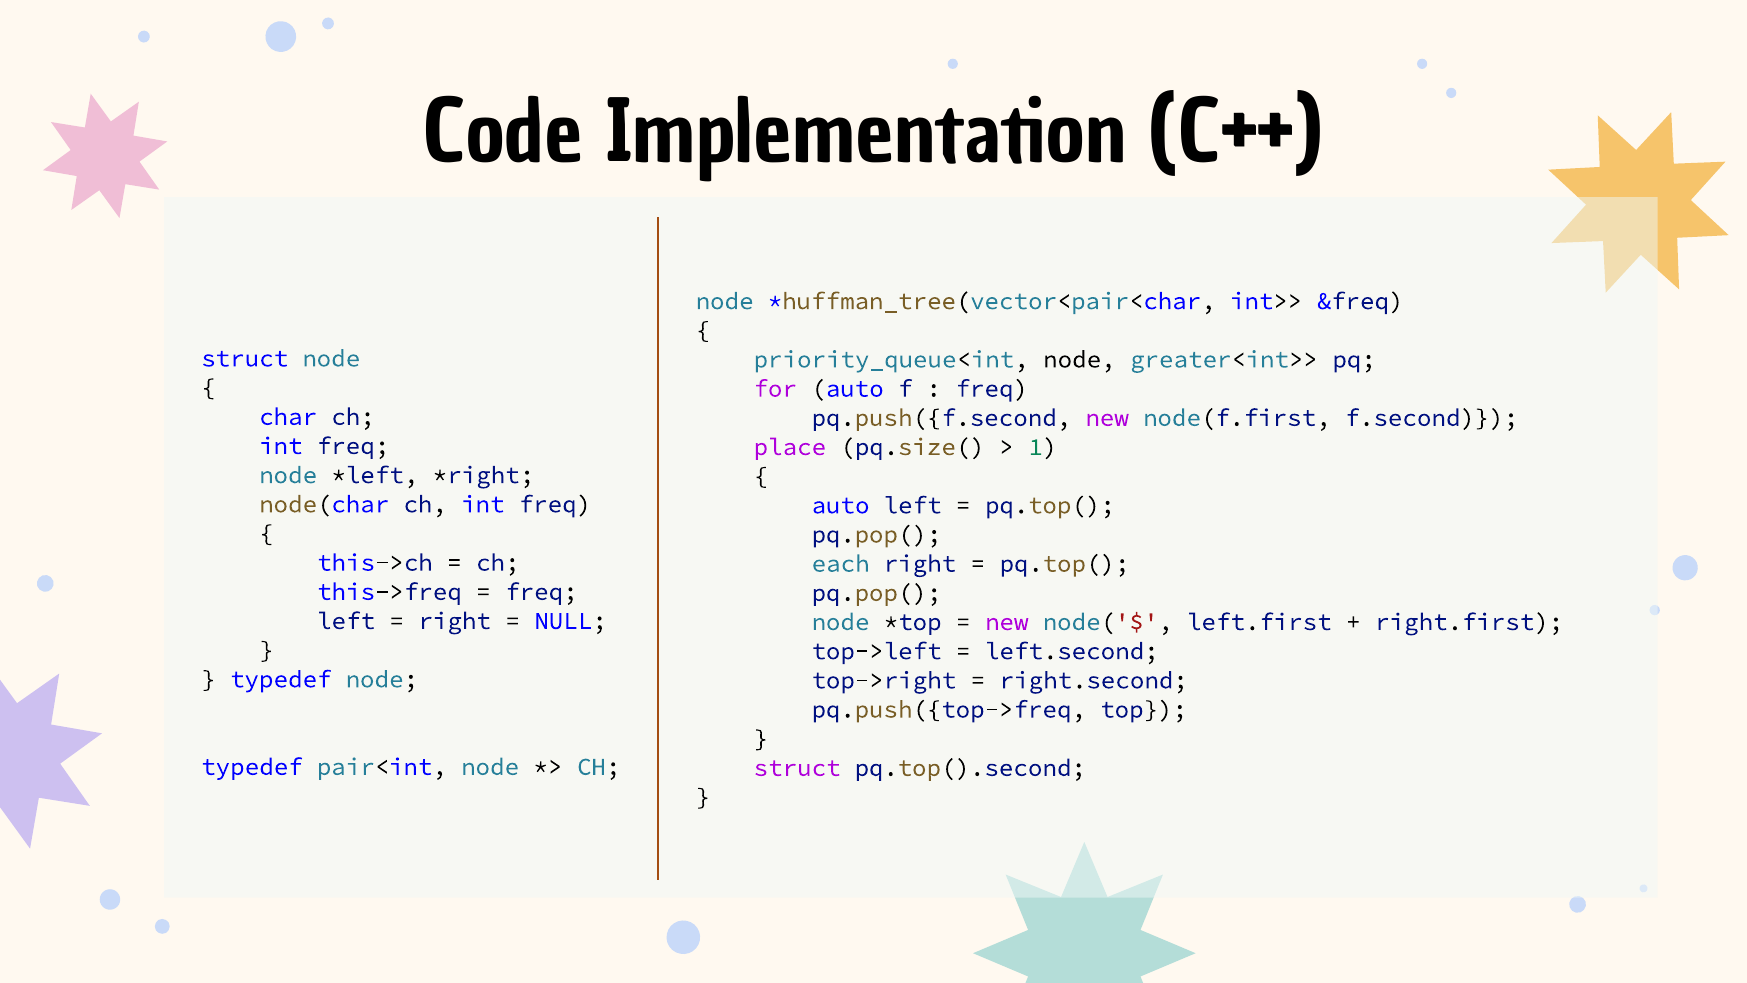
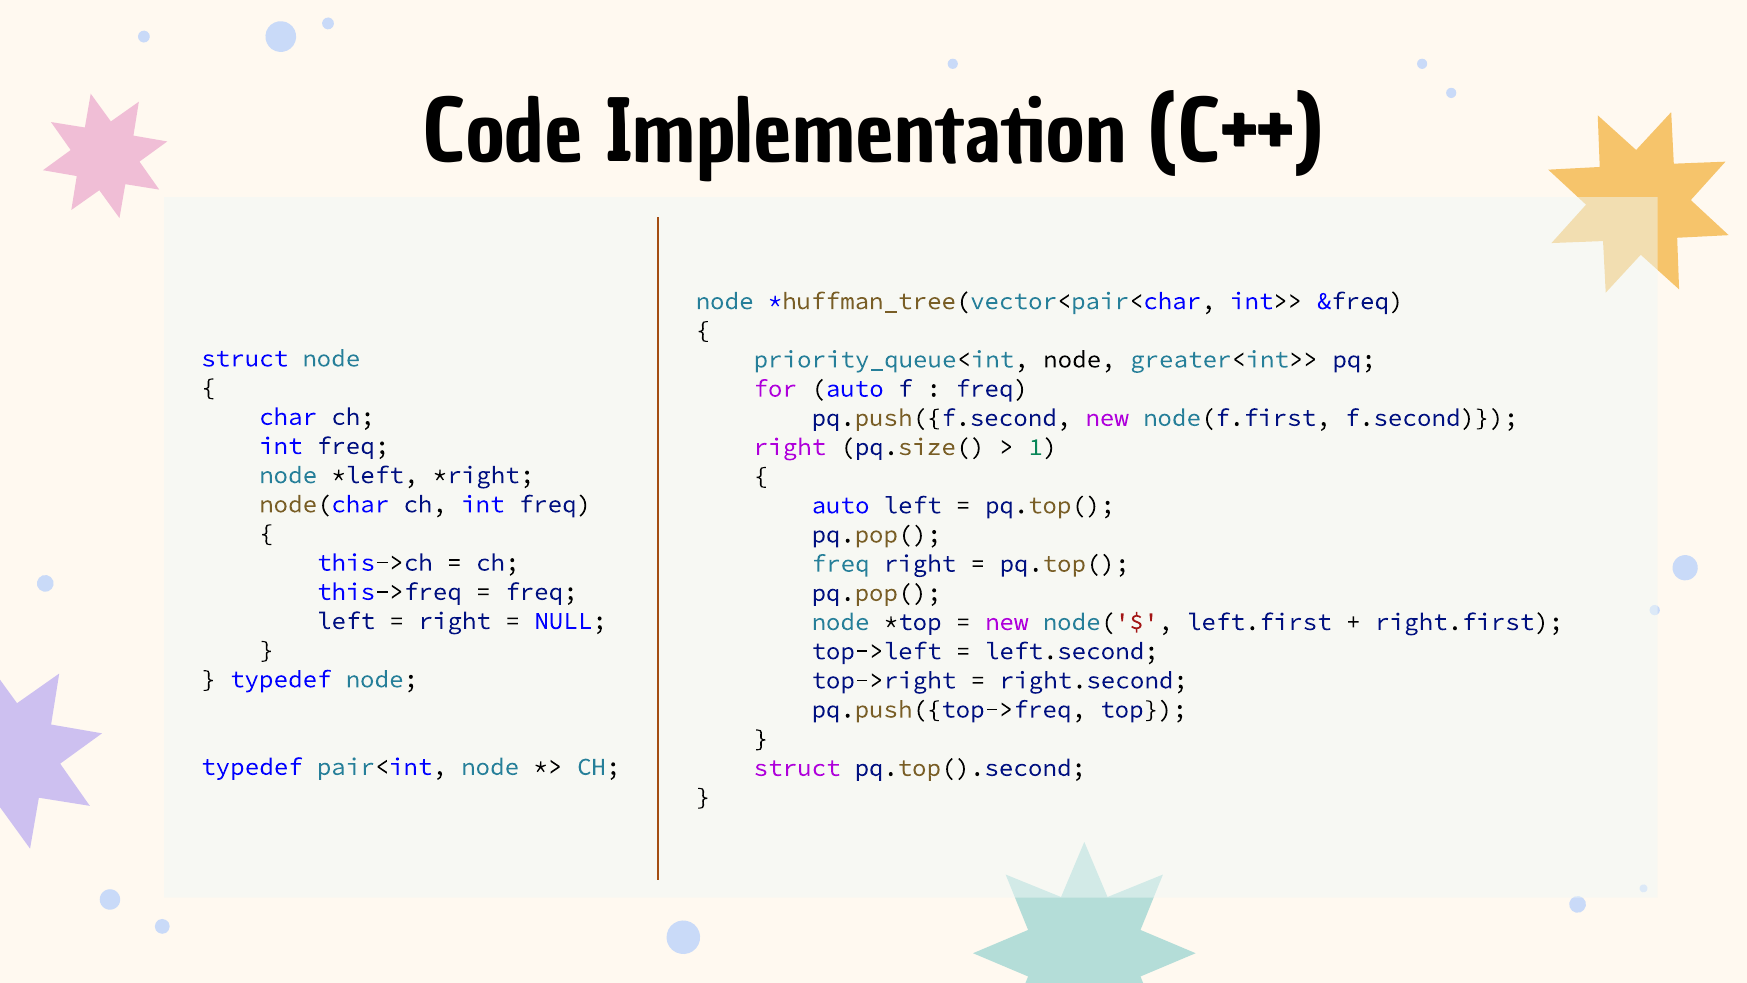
place at (790, 447): place -> right
each at (841, 563): each -> freq
